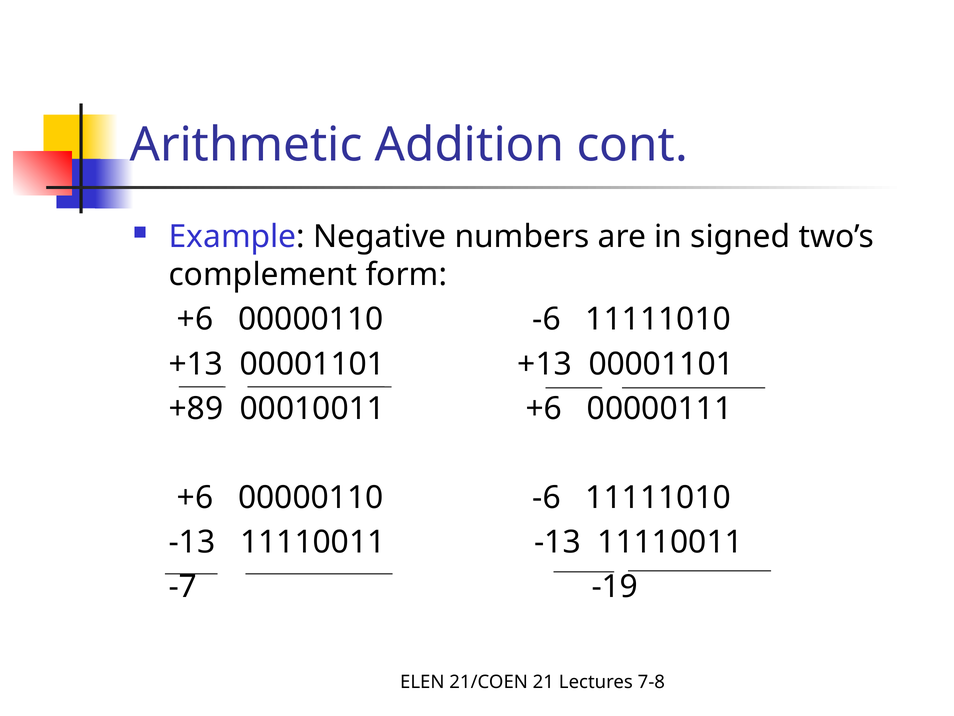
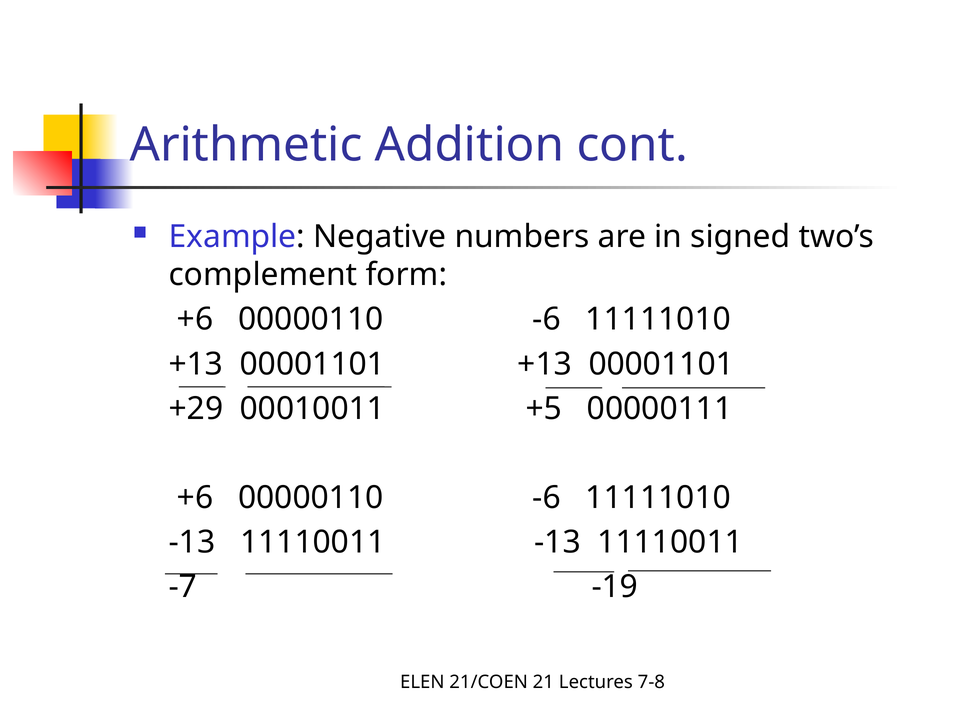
+89: +89 -> +29
00010011 +6: +6 -> +5
